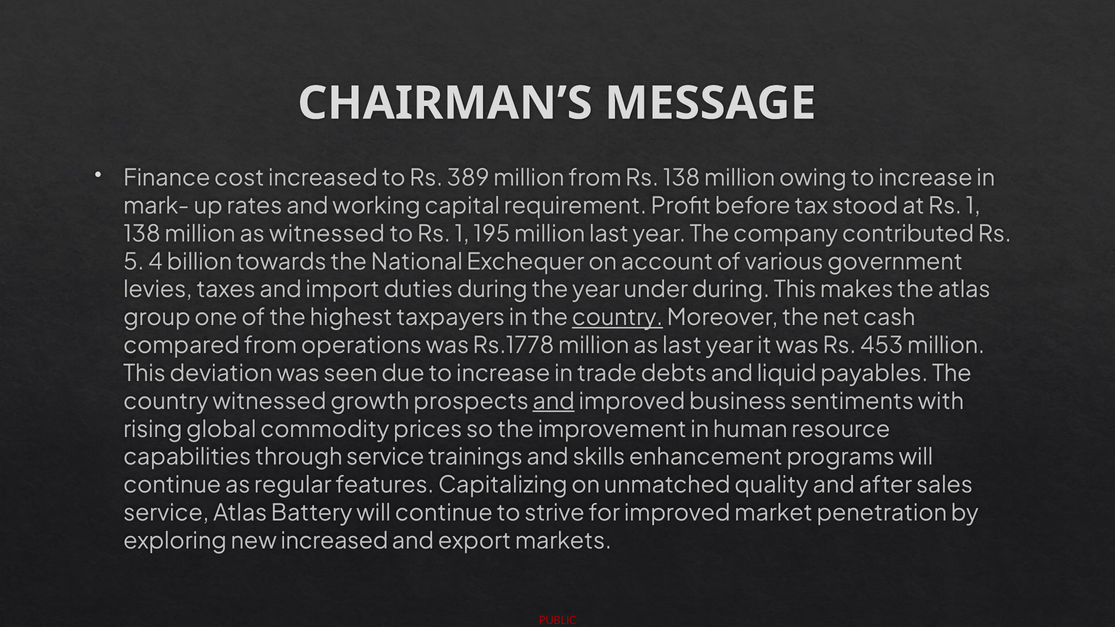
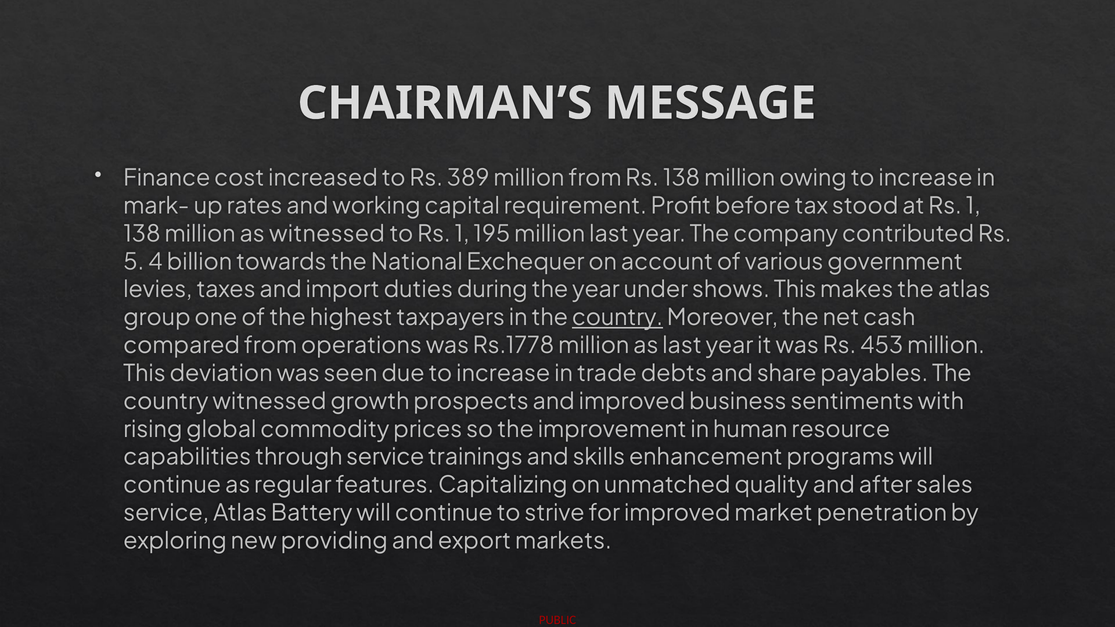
under during: during -> shows
liquid: liquid -> share
and at (554, 402) underline: present -> none
new increased: increased -> providing
